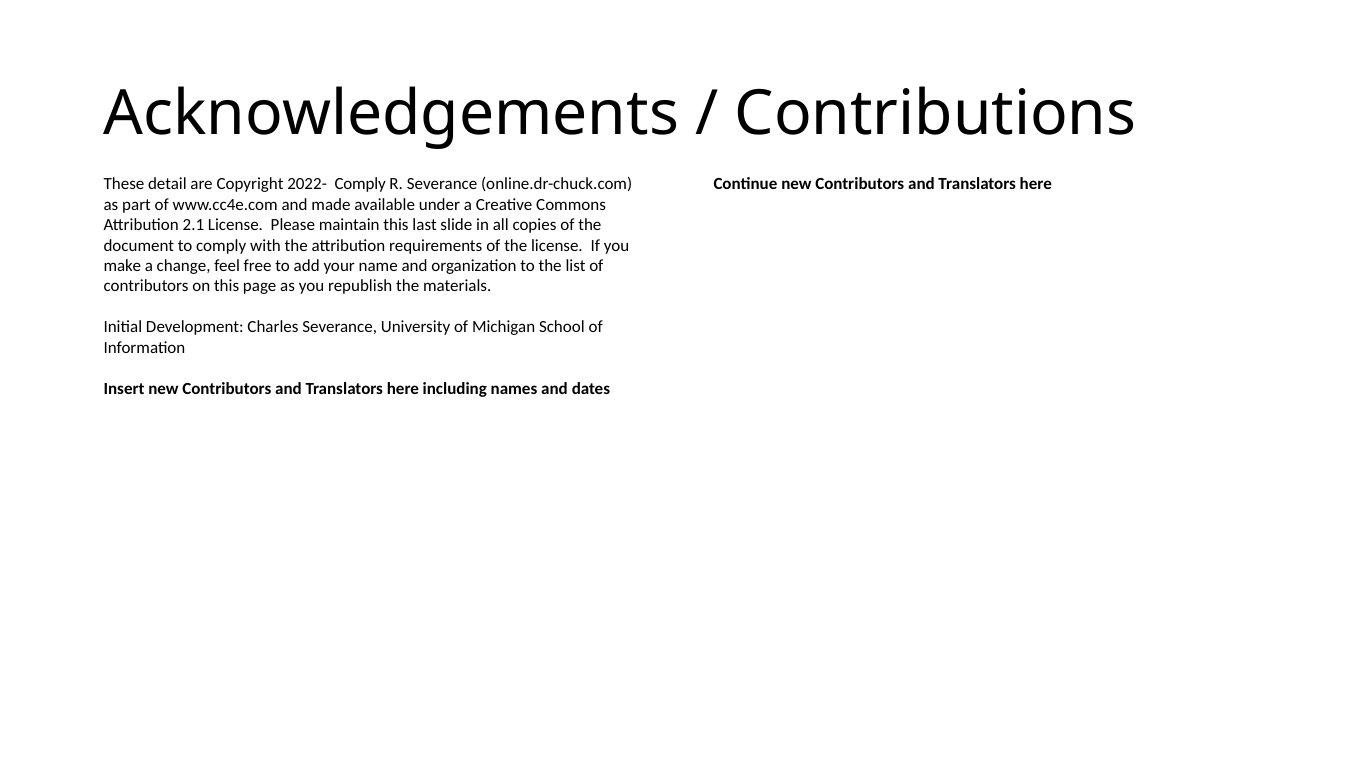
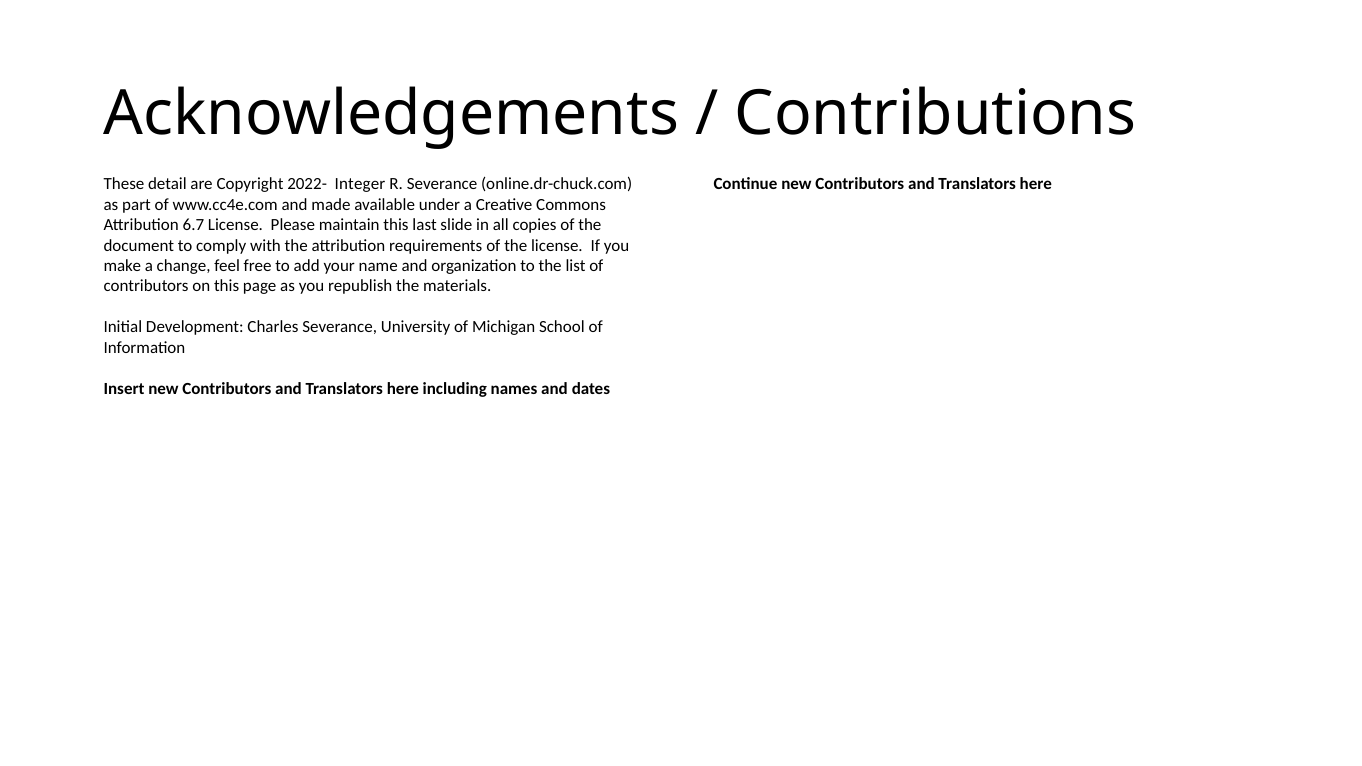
2022- Comply: Comply -> Integer
2.1: 2.1 -> 6.7
